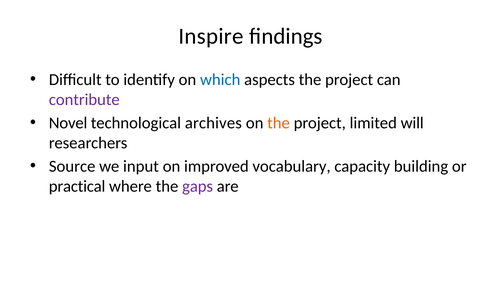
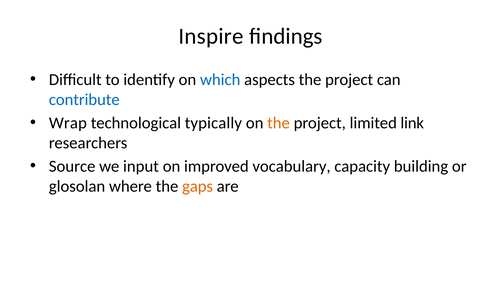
contribute colour: purple -> blue
Novel: Novel -> Wrap
archives: archives -> typically
will: will -> link
practical: practical -> glosolan
gaps colour: purple -> orange
